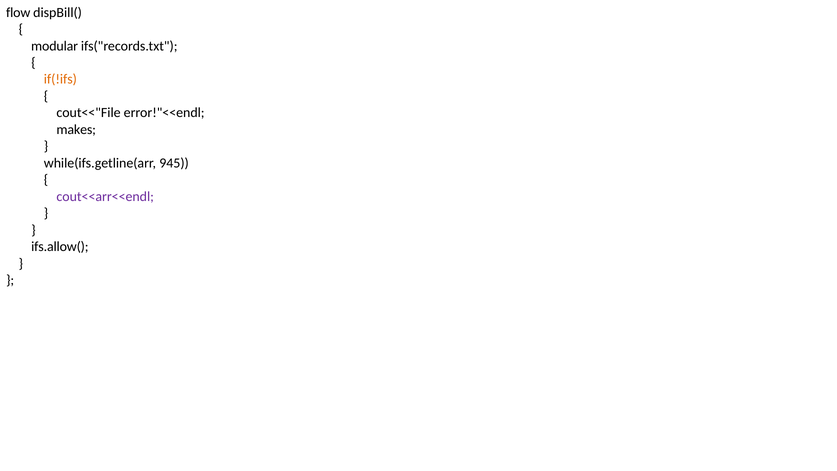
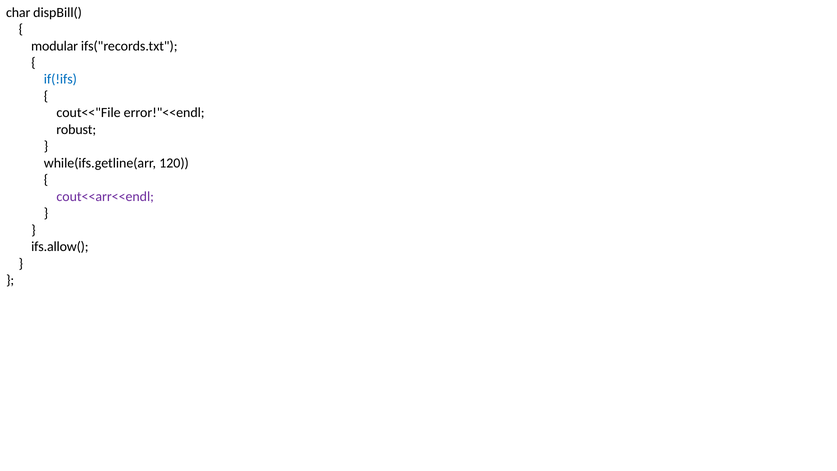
flow: flow -> char
if(!ifs colour: orange -> blue
makes: makes -> robust
945: 945 -> 120
